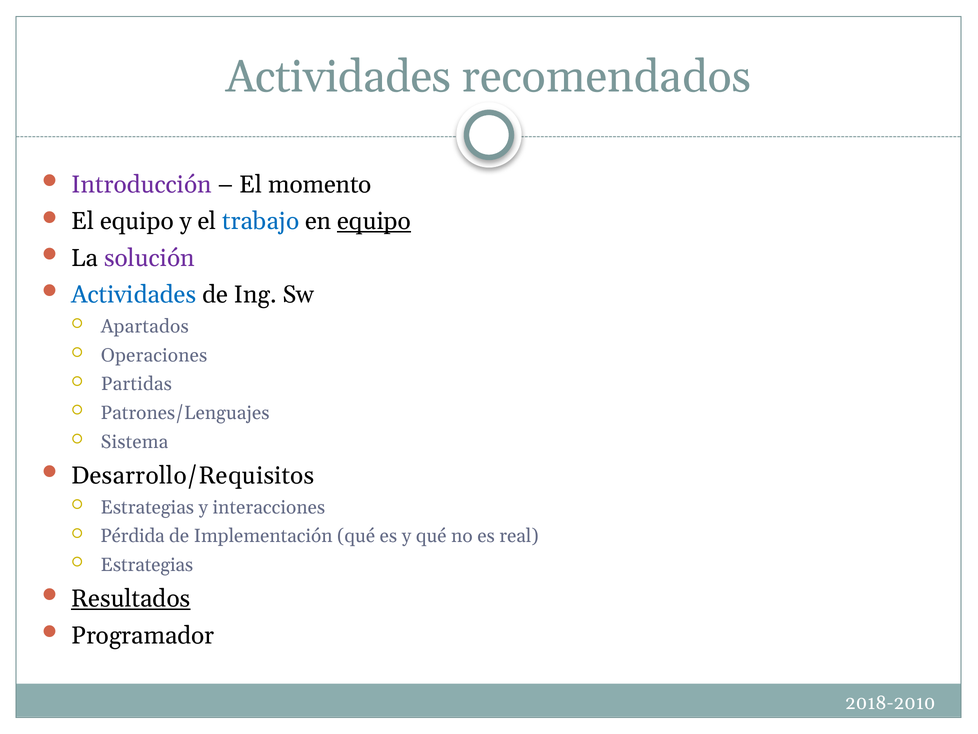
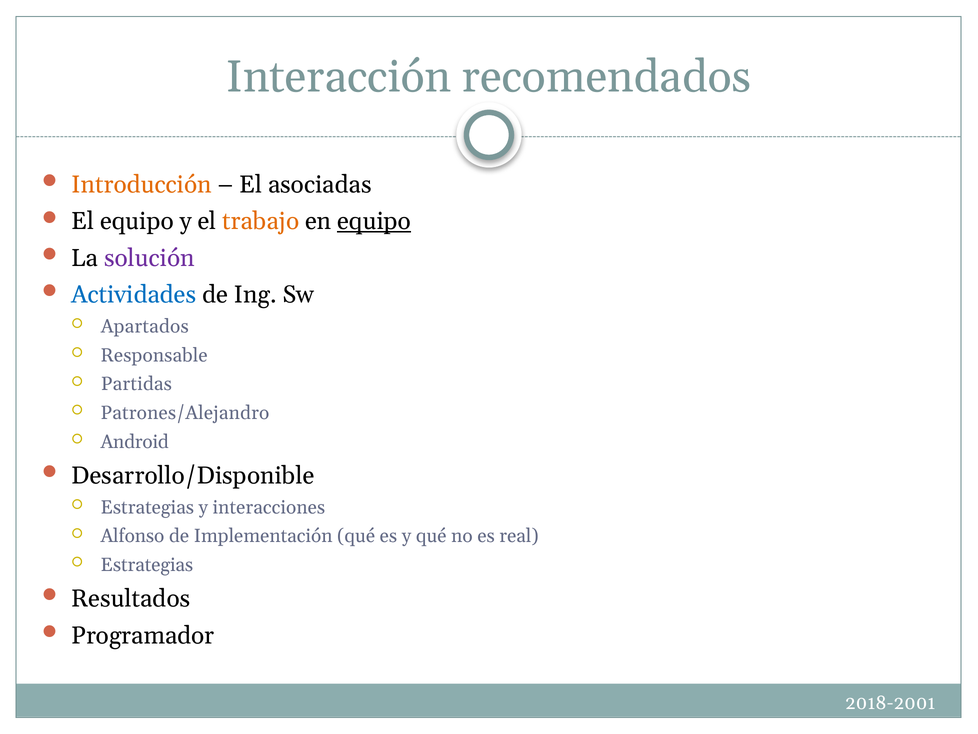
Actividades at (339, 77): Actividades -> Interacción
Introducción colour: purple -> orange
momento: momento -> asociadas
trabajo colour: blue -> orange
Operaciones: Operaciones -> Responsable
Patrones/Lenguajes: Patrones/Lenguajes -> Patrones/Alejandro
Sistema: Sistema -> Android
Desarrollo/Requisitos: Desarrollo/Requisitos -> Desarrollo/Disponible
Pérdida: Pérdida -> Alfonso
Resultados underline: present -> none
2018-2010: 2018-2010 -> 2018-2001
